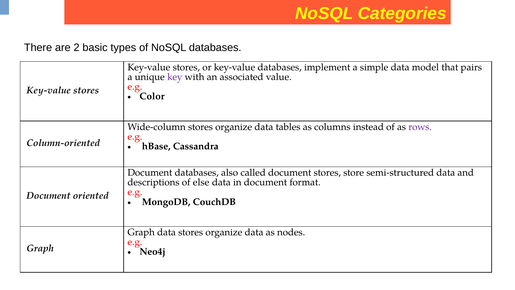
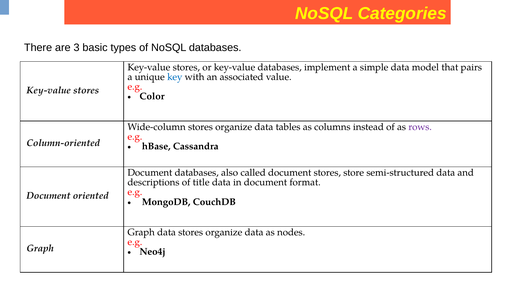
2: 2 -> 3
key colour: purple -> blue
else: else -> title
